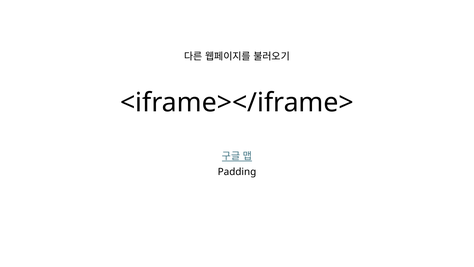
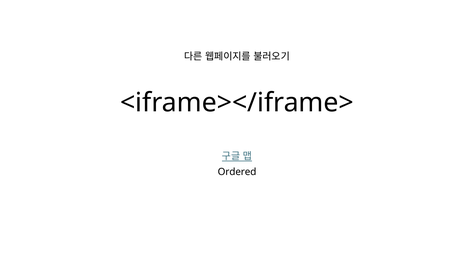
Padding: Padding -> Ordered
